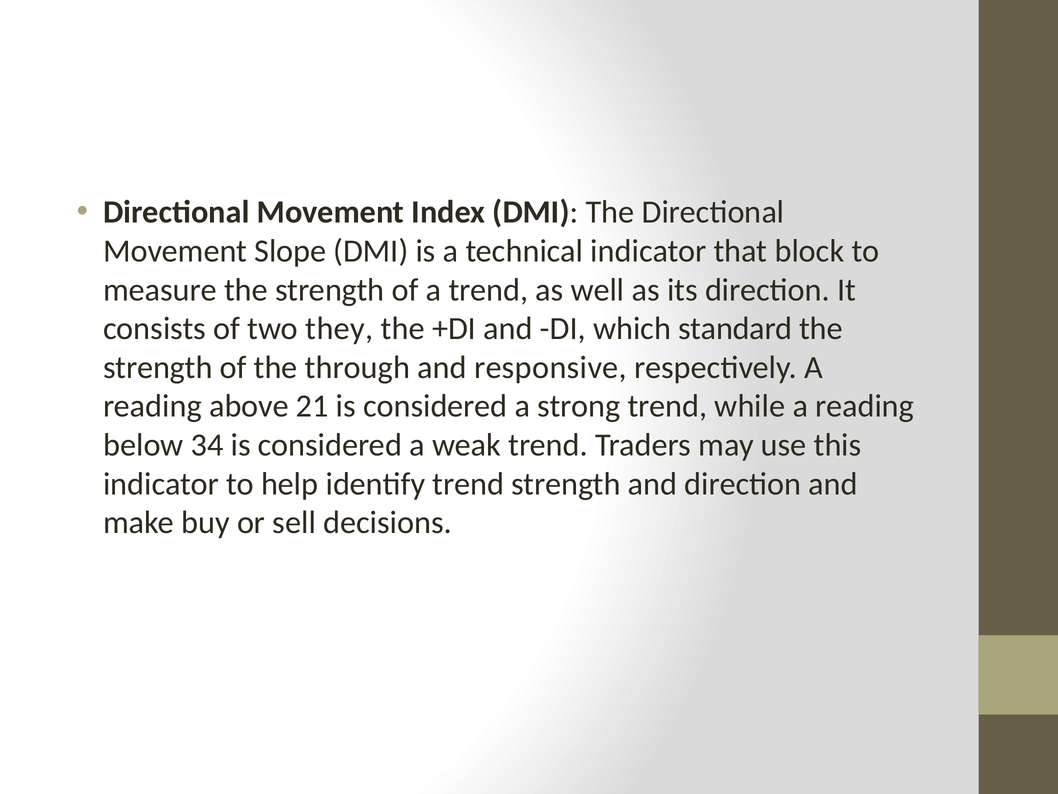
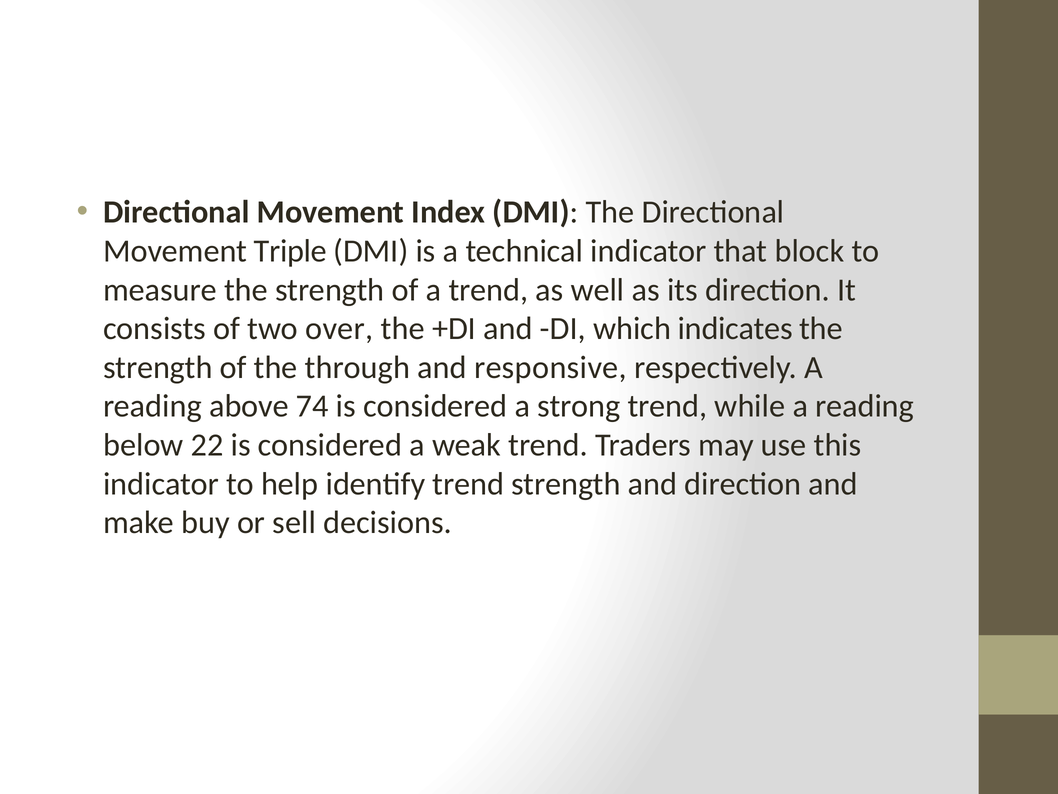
Slope: Slope -> Triple
they: they -> over
standard: standard -> indicates
21: 21 -> 74
34: 34 -> 22
